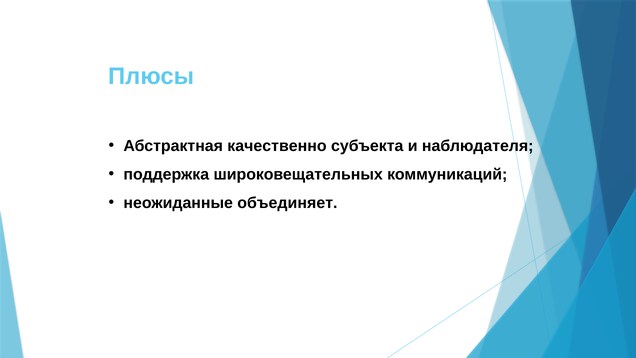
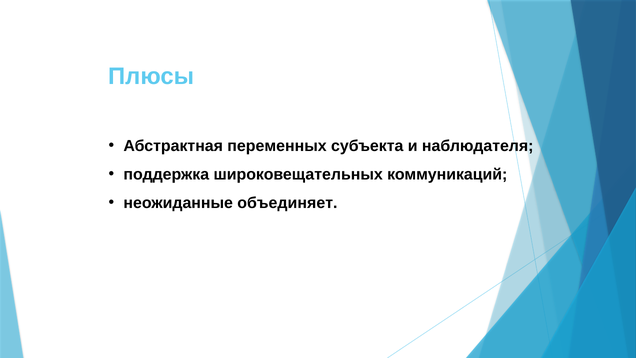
качественно: качественно -> переменных
